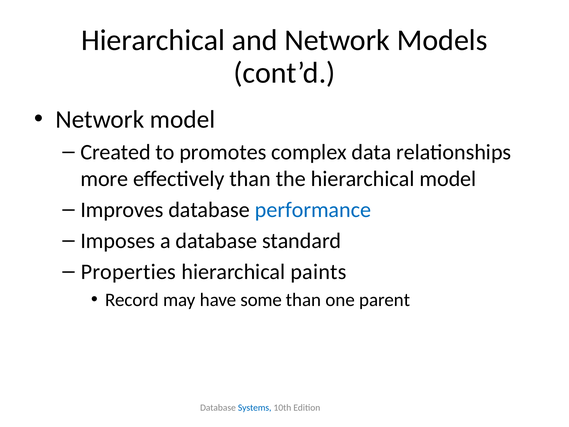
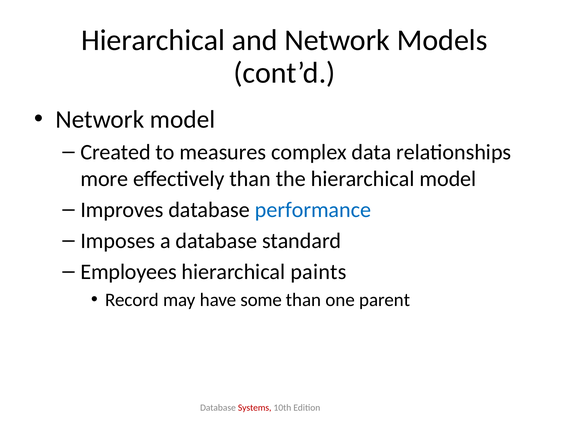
promotes: promotes -> measures
Properties: Properties -> Employees
Systems colour: blue -> red
